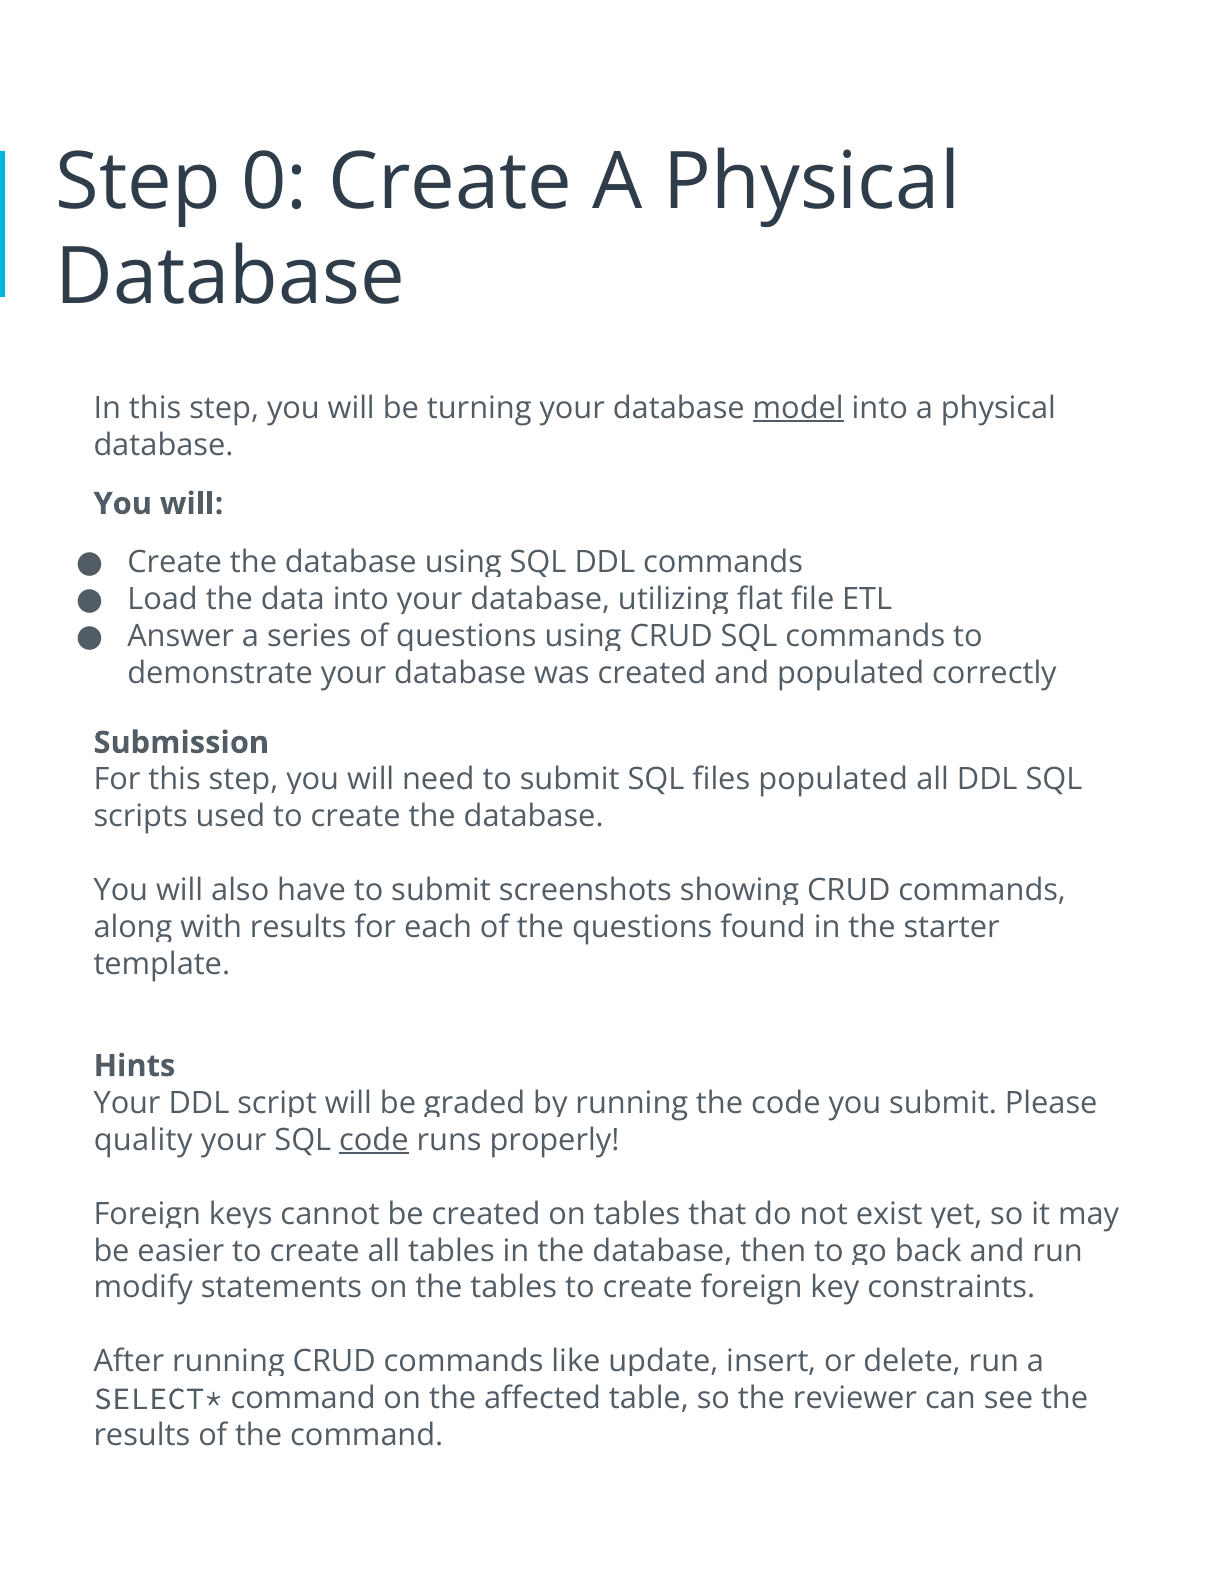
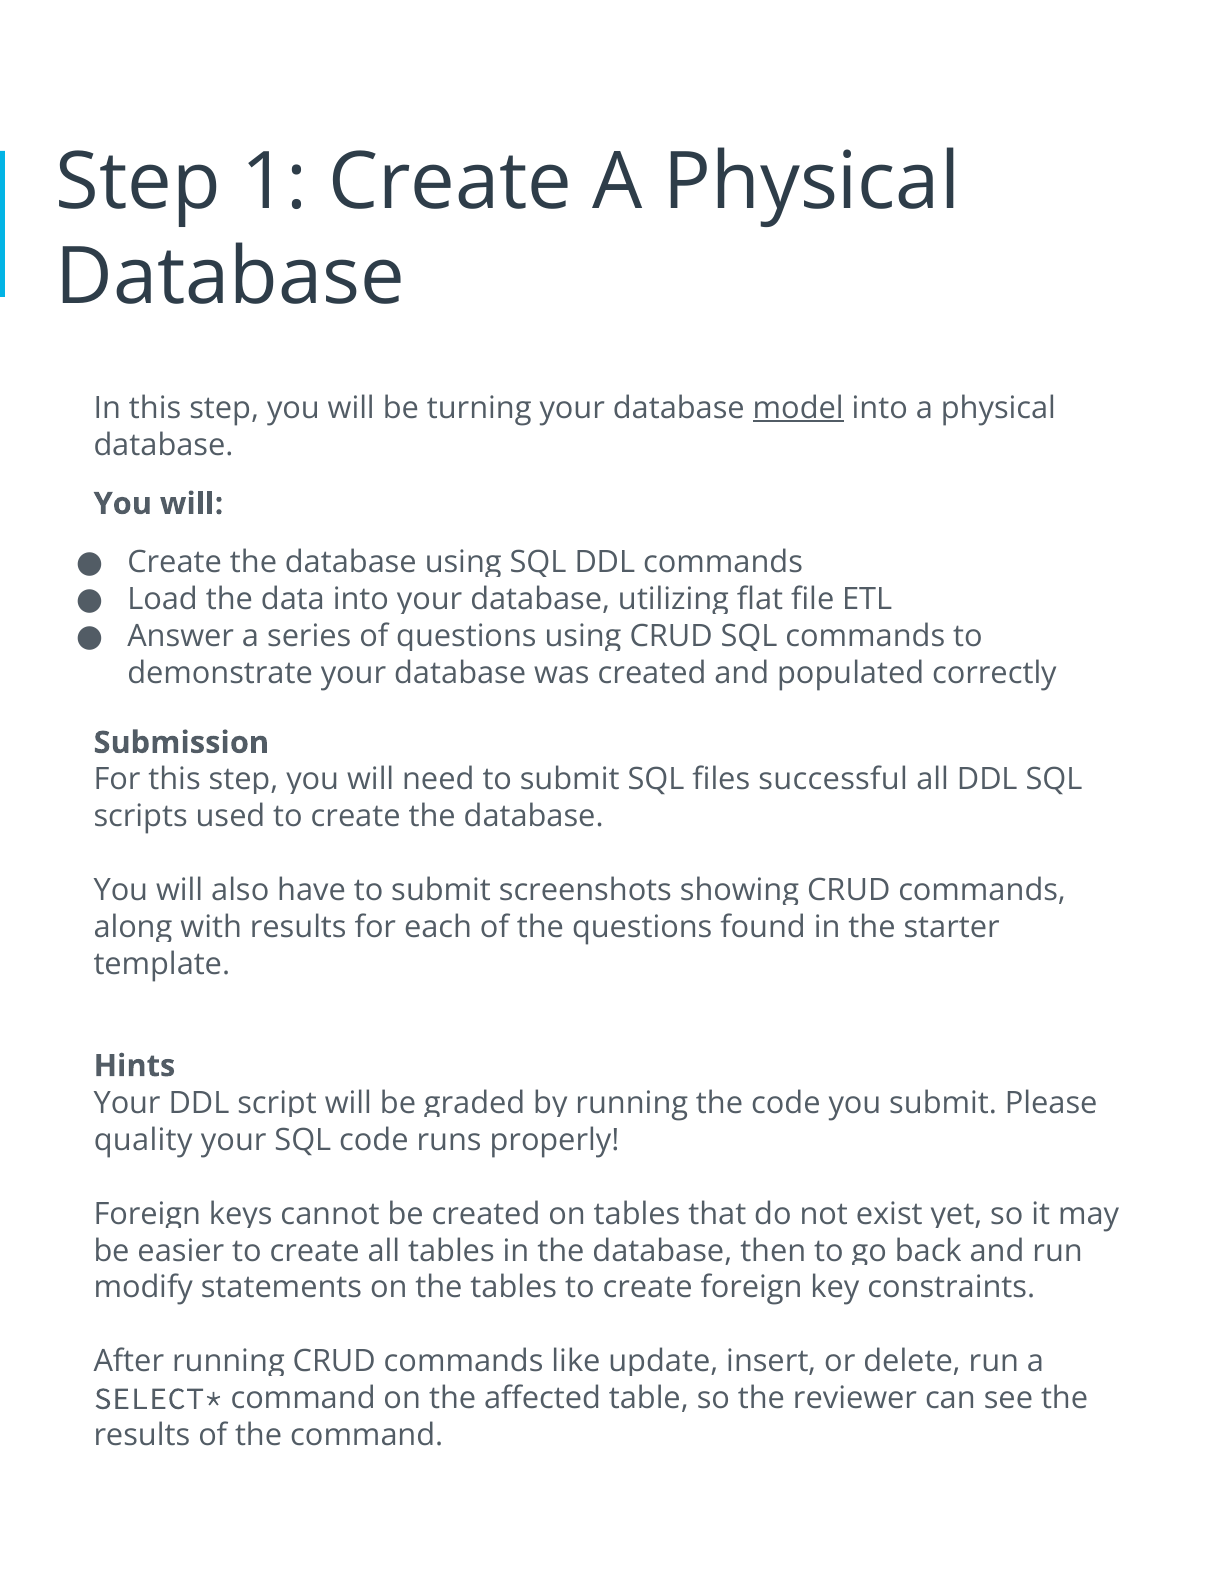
0: 0 -> 1
files populated: populated -> successful
code at (374, 1140) underline: present -> none
